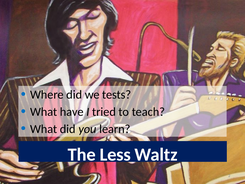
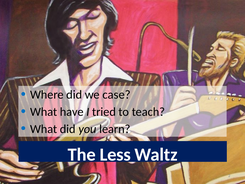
tests: tests -> case
